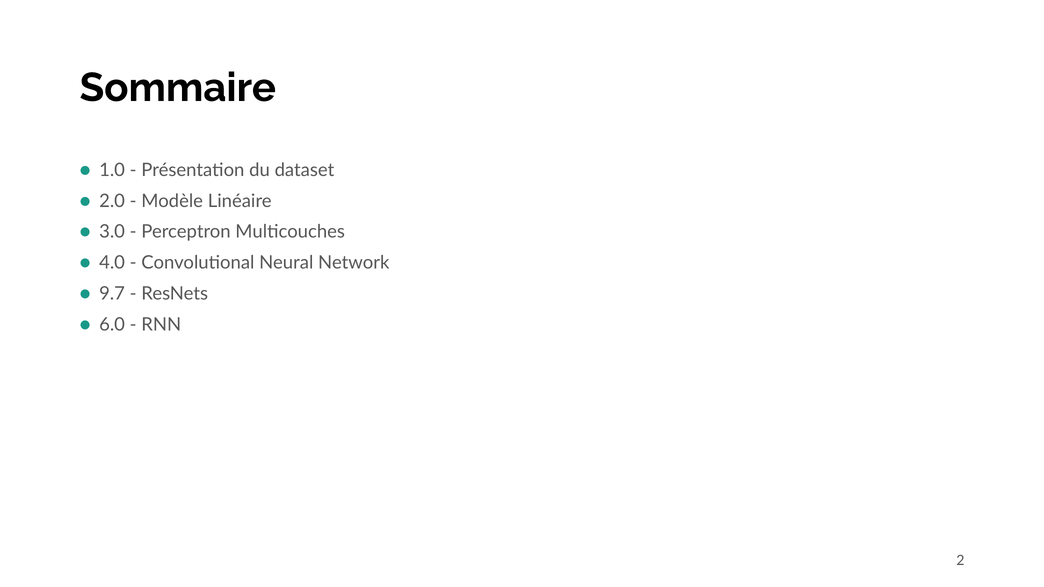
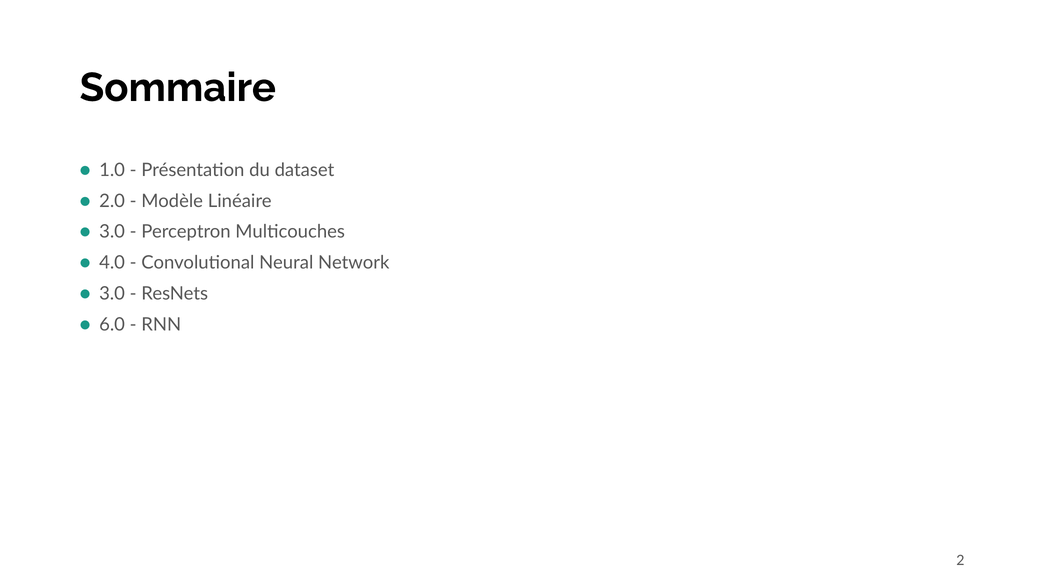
9.7 at (112, 294): 9.7 -> 3.0
